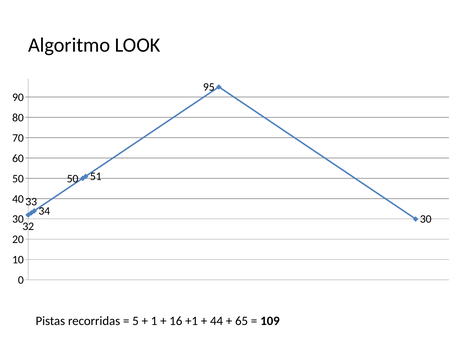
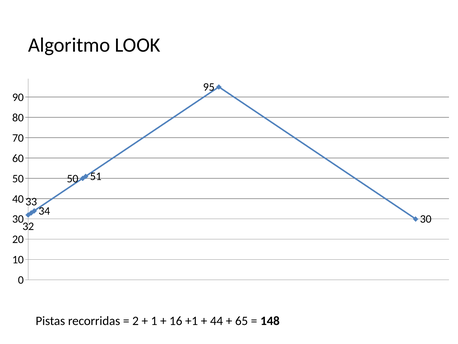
5: 5 -> 2
109: 109 -> 148
